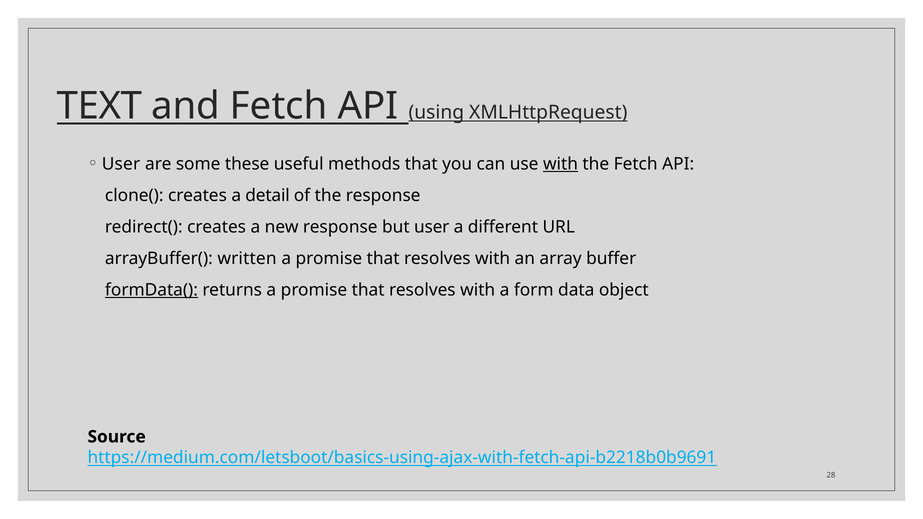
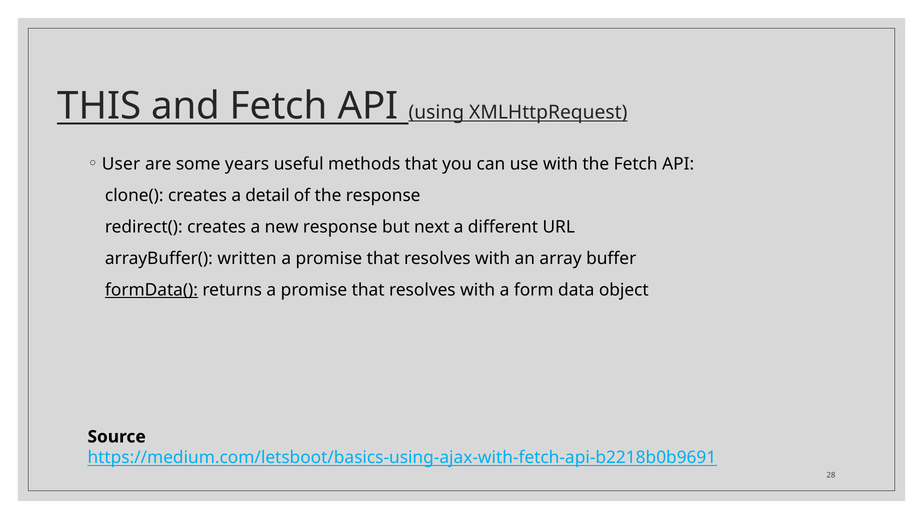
TEXT: TEXT -> THIS
these: these -> years
with at (561, 164) underline: present -> none
but user: user -> next
